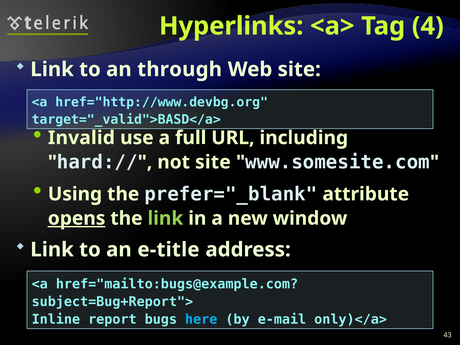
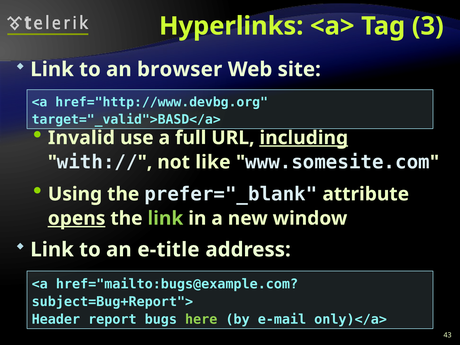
4: 4 -> 3
through: through -> browser
including underline: none -> present
hard://: hard:// -> with://
not site: site -> like
Inline: Inline -> Header
here colour: light blue -> light green
